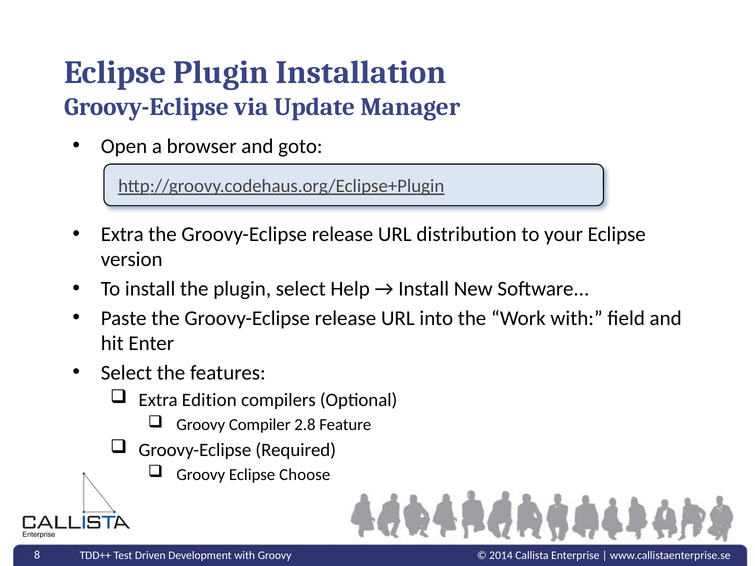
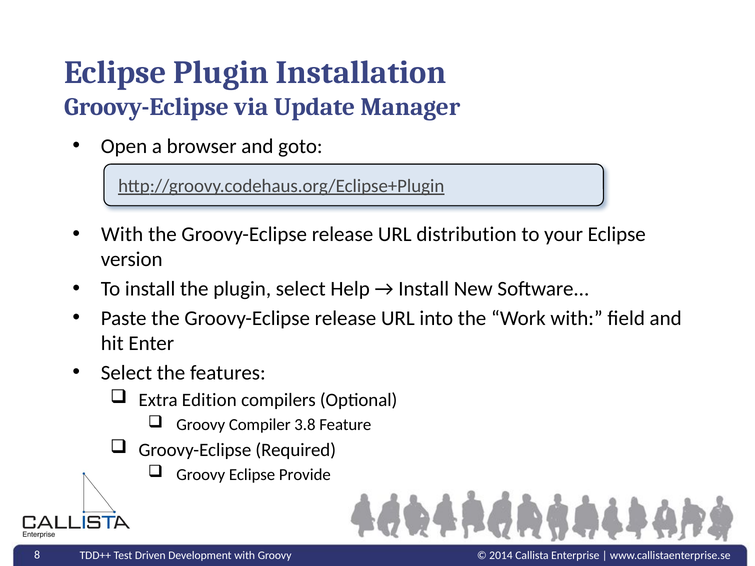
Extra at (122, 234): Extra -> With
2.8: 2.8 -> 3.8
Choose: Choose -> Provide
